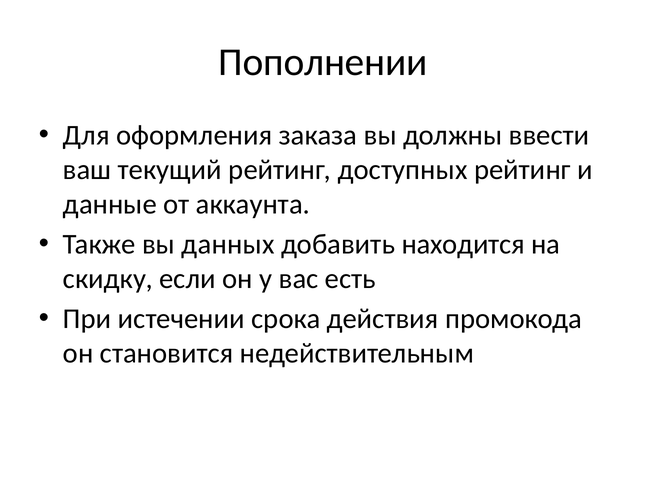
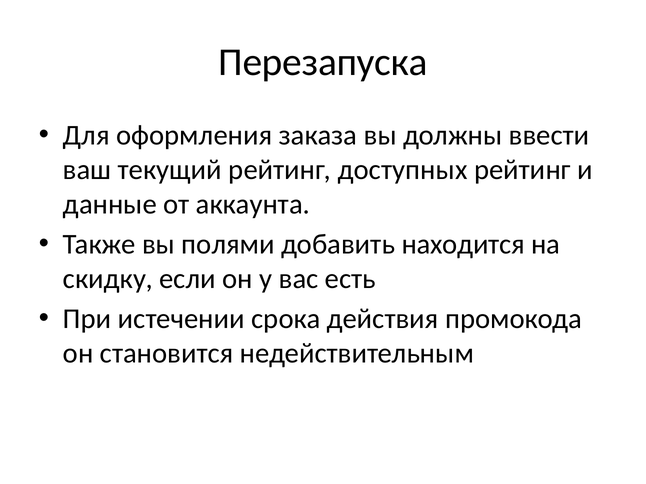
Пополнении: Пополнении -> Перезапуска
данных: данных -> полями
